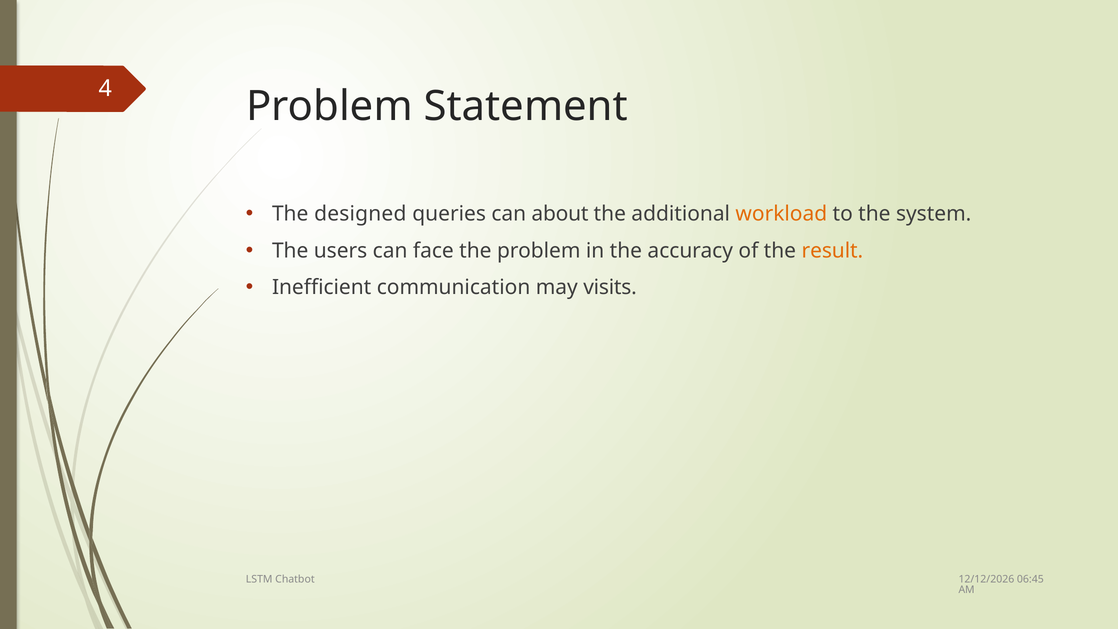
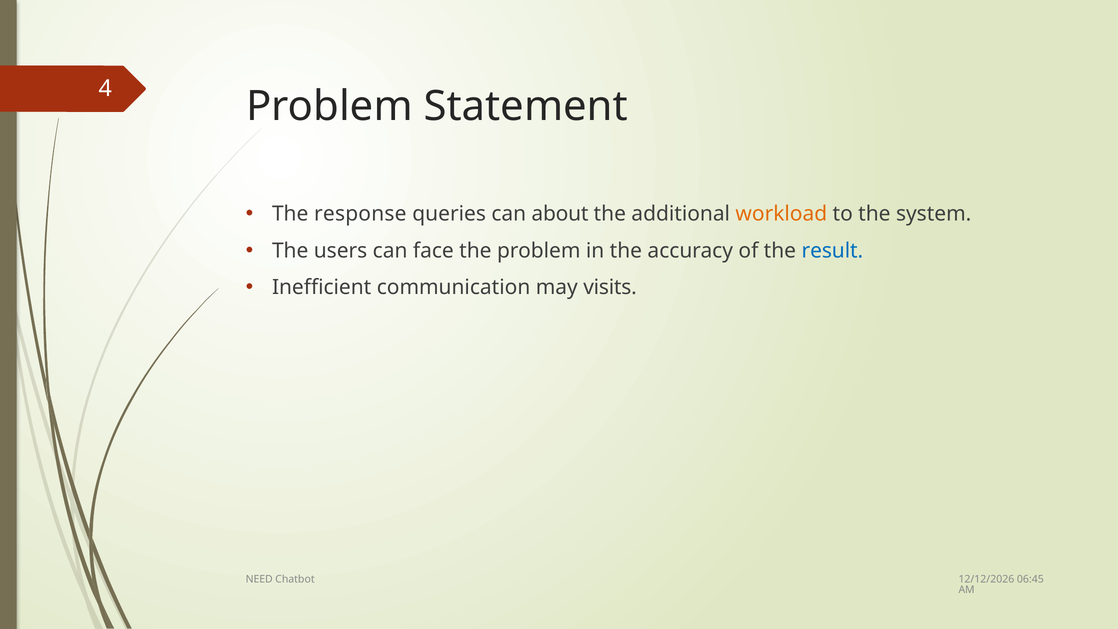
designed: designed -> response
result colour: orange -> blue
LSTM: LSTM -> NEED
